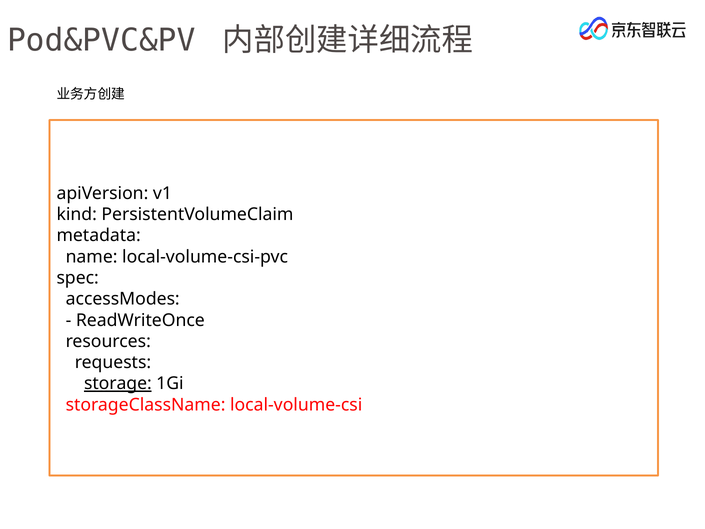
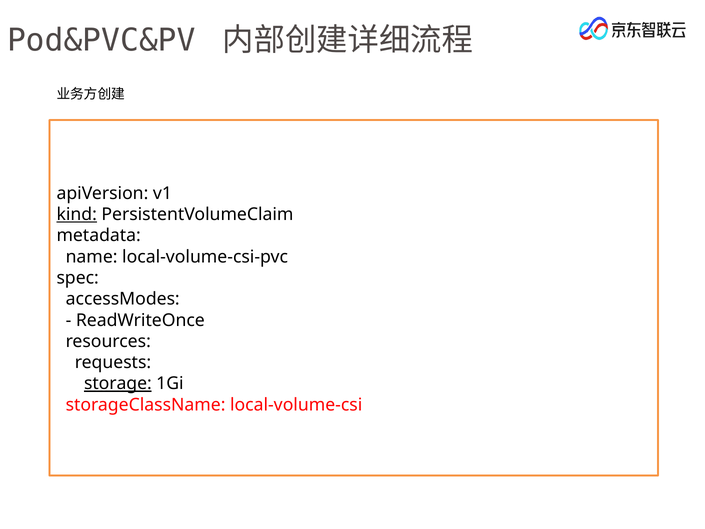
kind underline: none -> present
